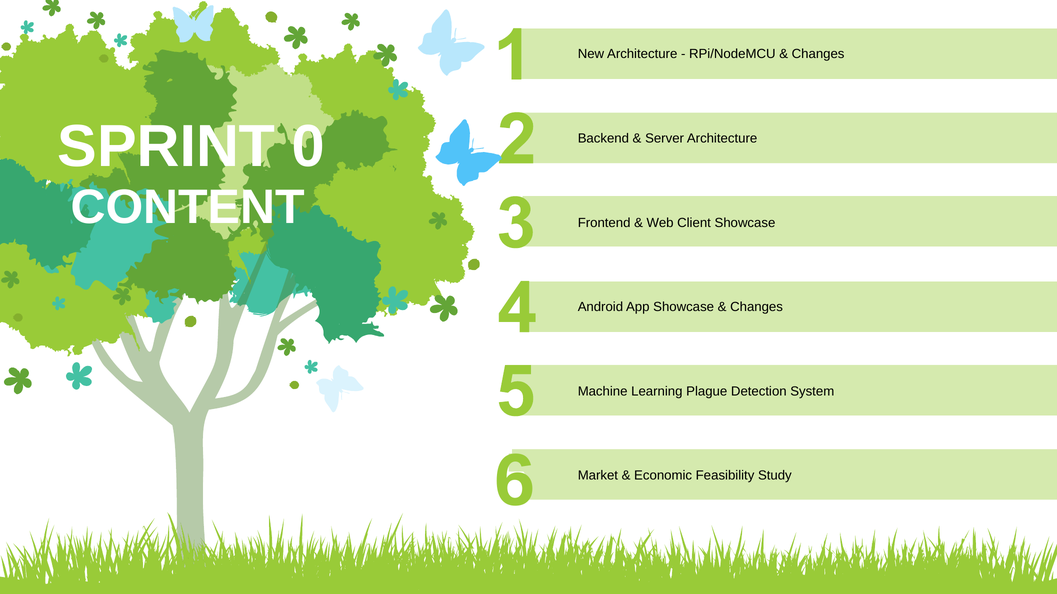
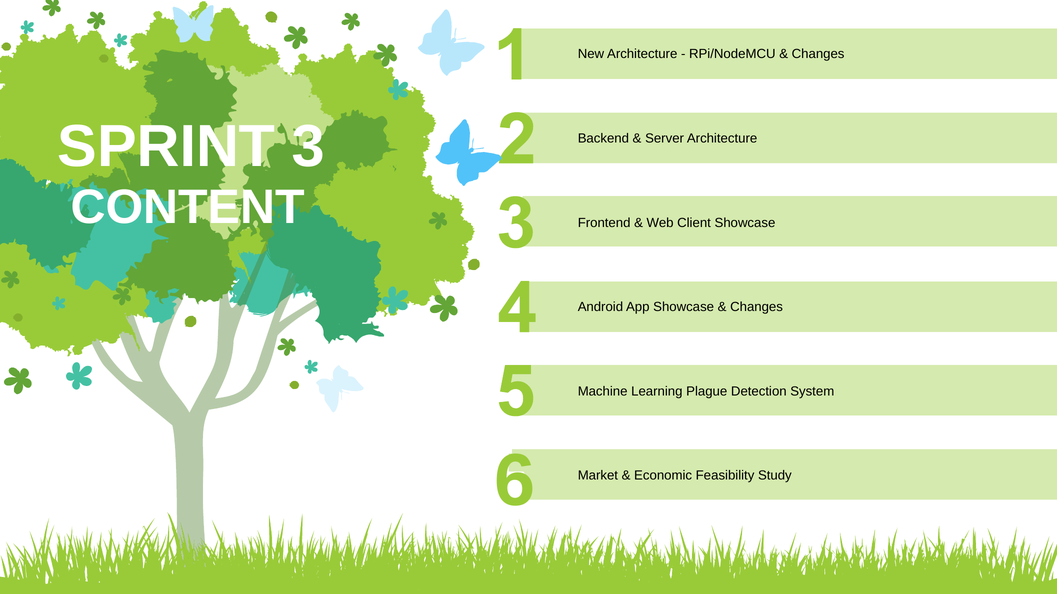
0: 0 -> 3
